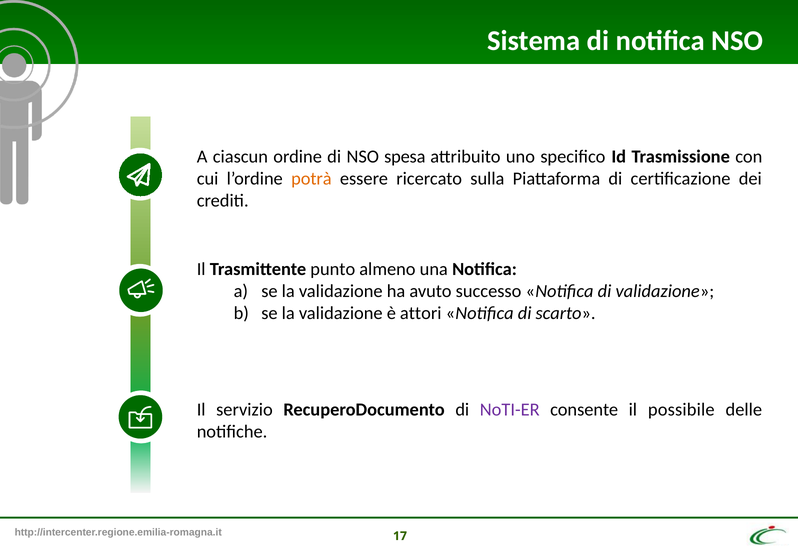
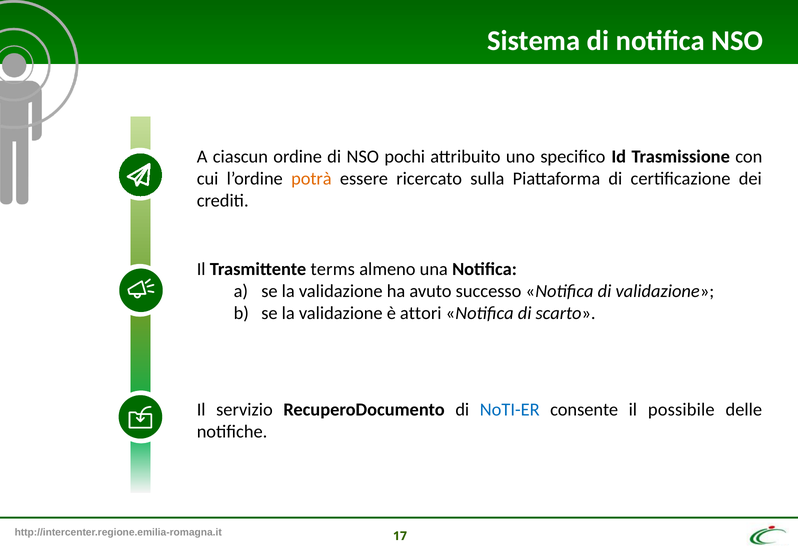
spesa: spesa -> pochi
punto: punto -> terms
NoTI-ER colour: purple -> blue
